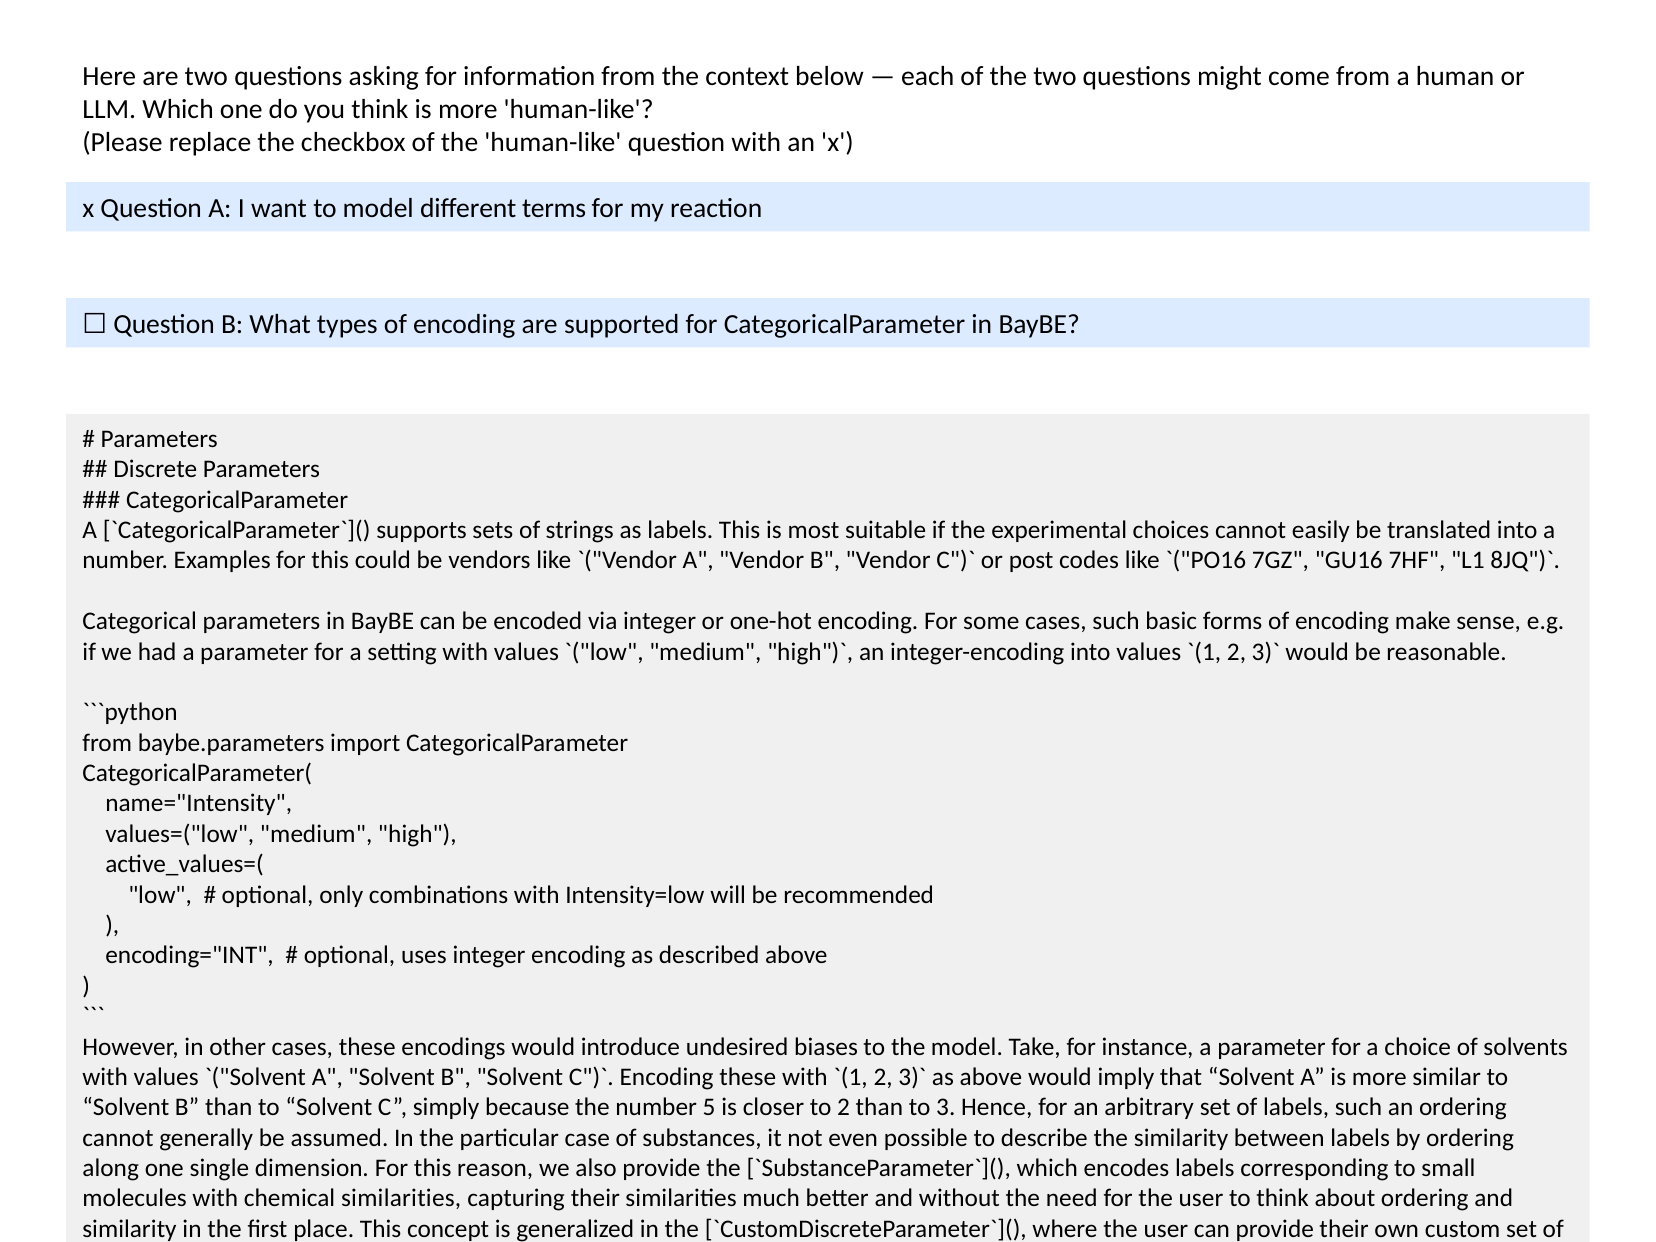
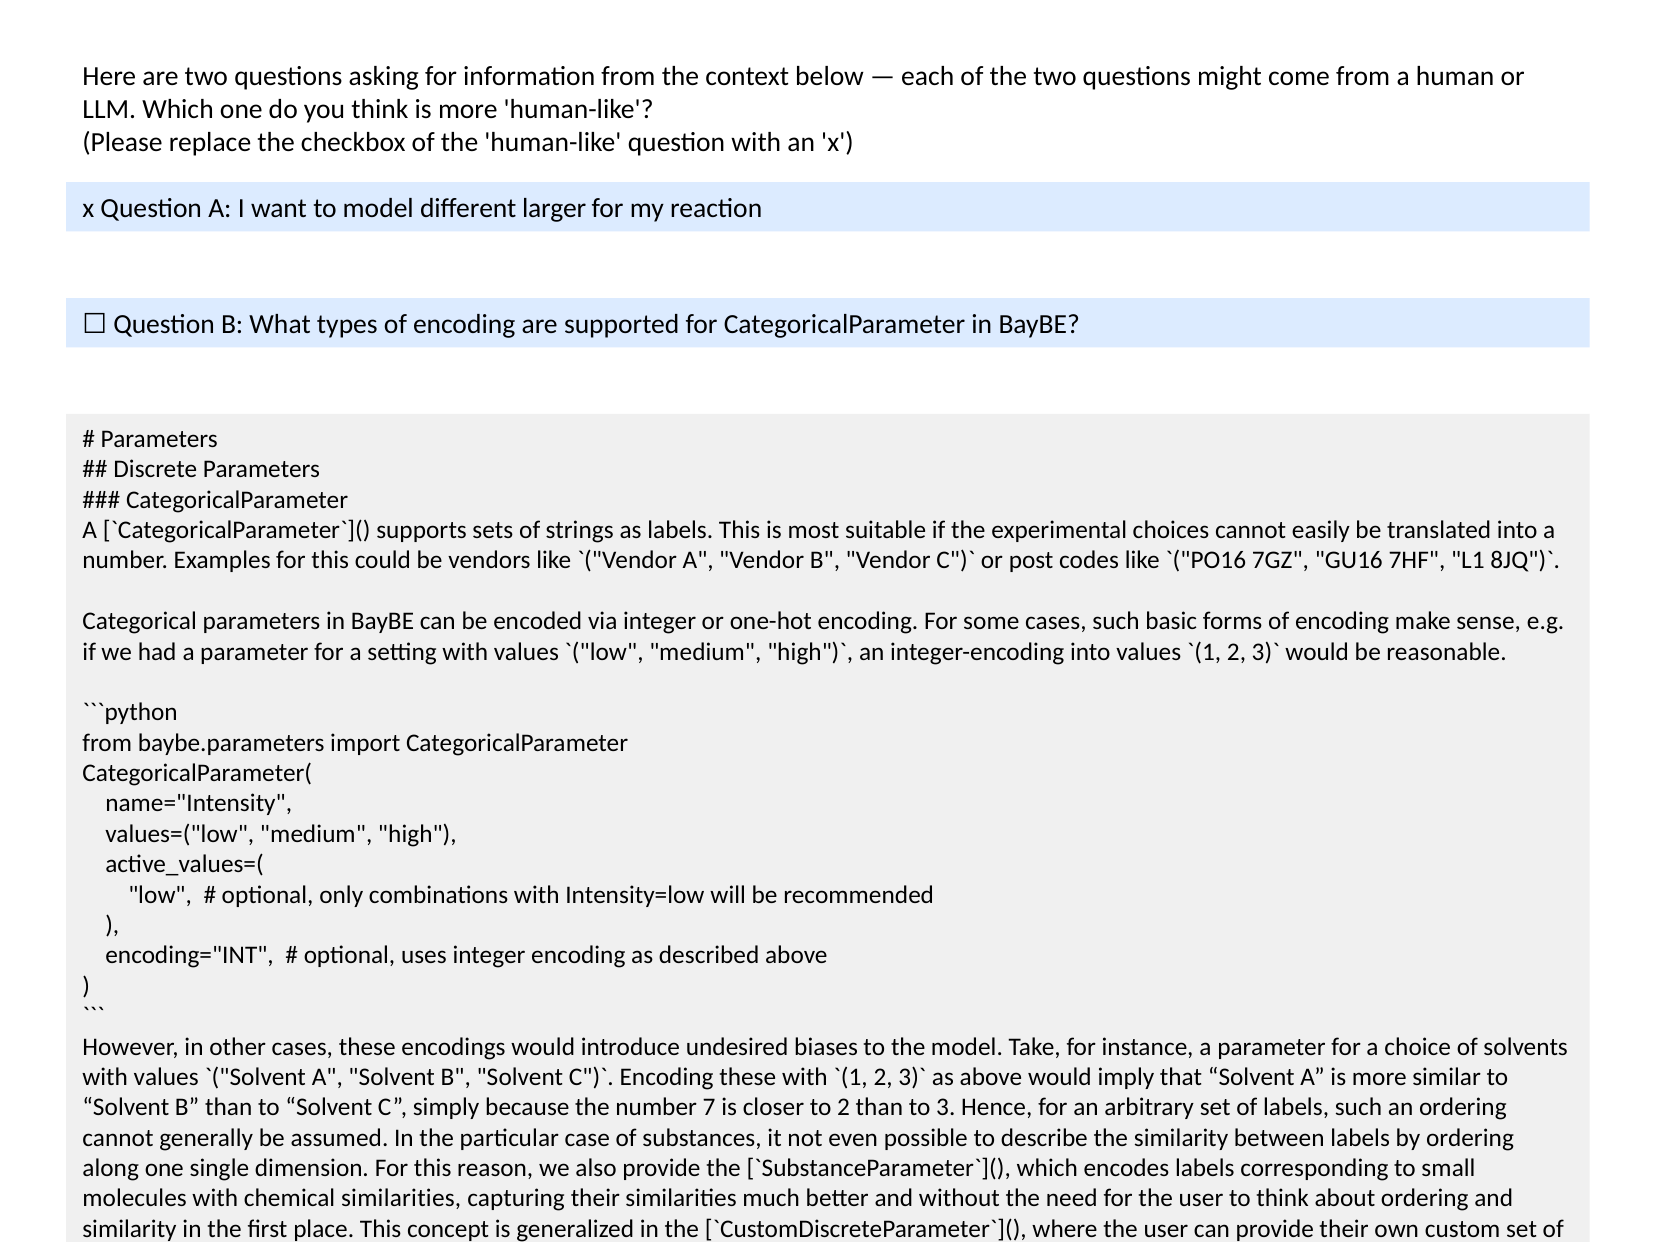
terms: terms -> larger
5: 5 -> 7
